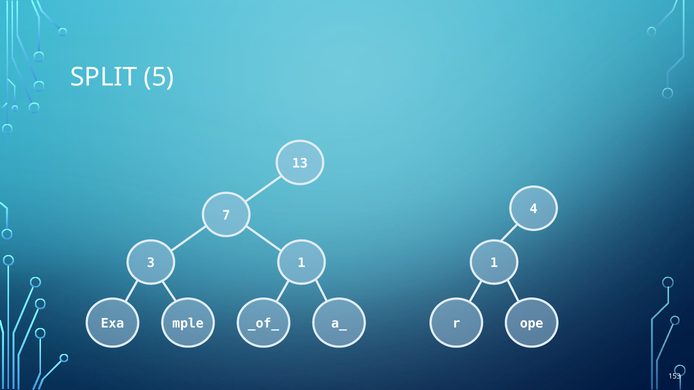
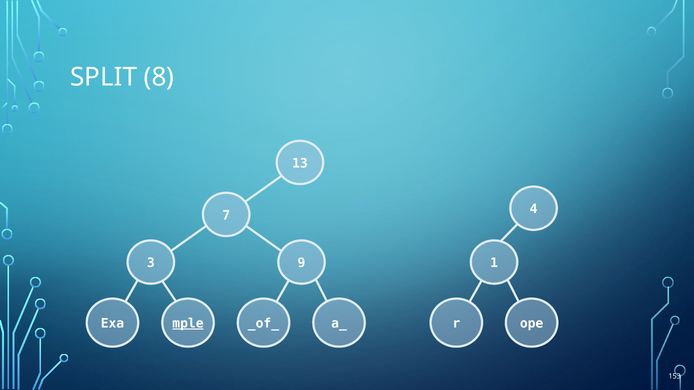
5: 5 -> 8
3 1: 1 -> 9
mple underline: none -> present
